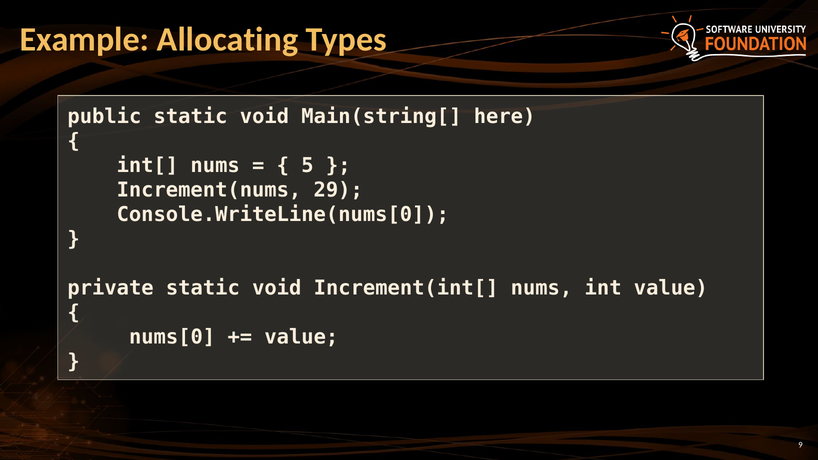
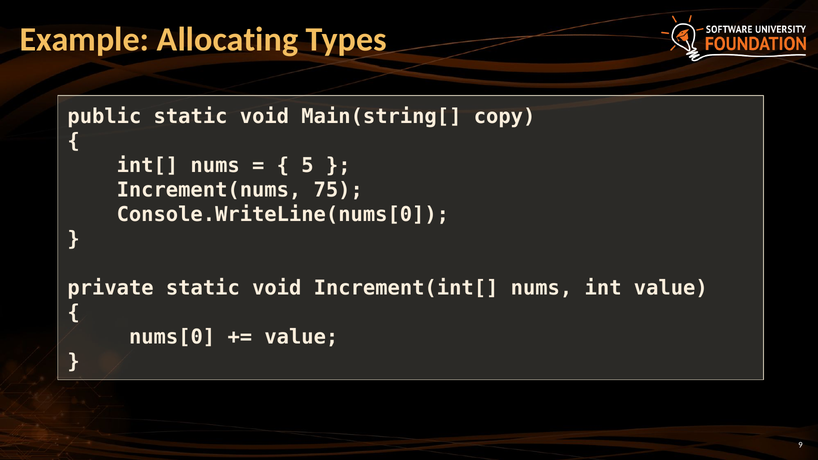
here: here -> copy
29: 29 -> 75
